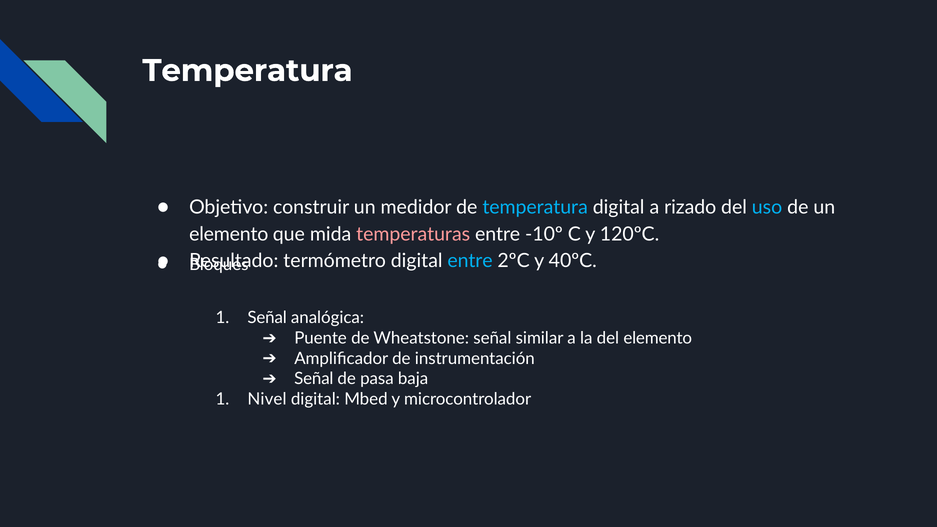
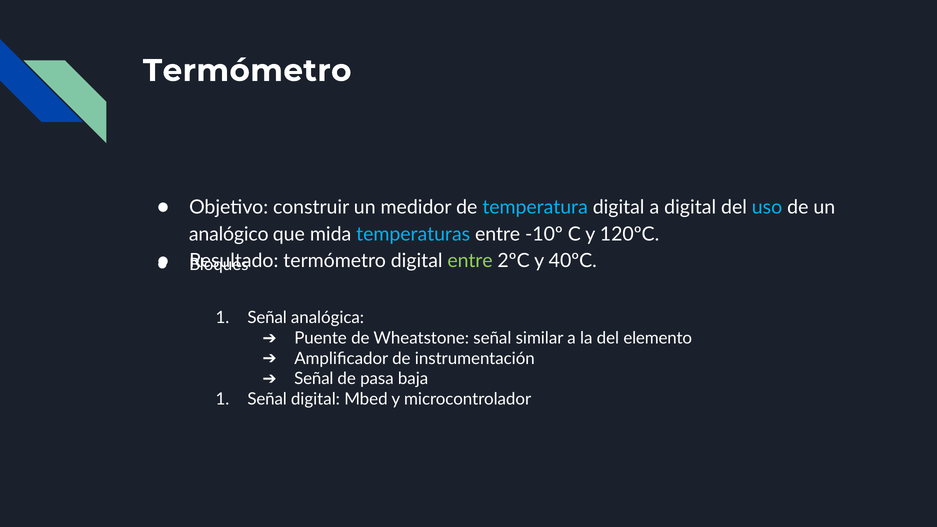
Temperatura at (248, 71): Temperatura -> Termómetro
a rizado: rizado -> digital
elemento at (229, 234): elemento -> analógico
temperaturas colour: pink -> light blue
entre at (470, 261) colour: light blue -> light green
Nivel at (267, 399): Nivel -> Señal
